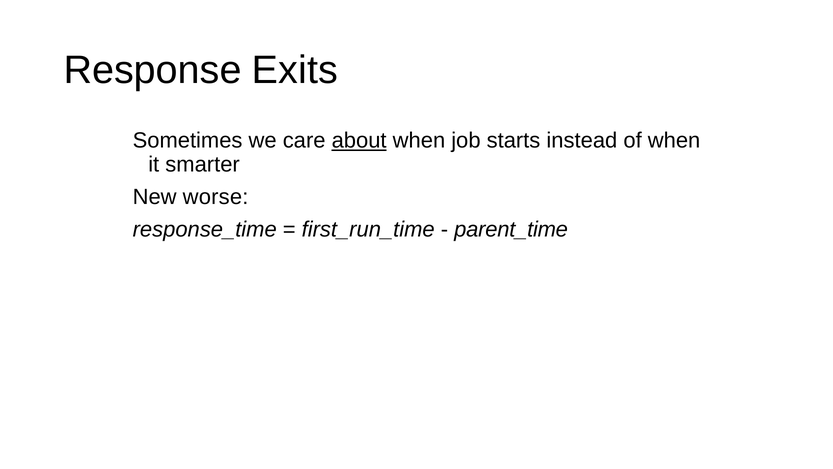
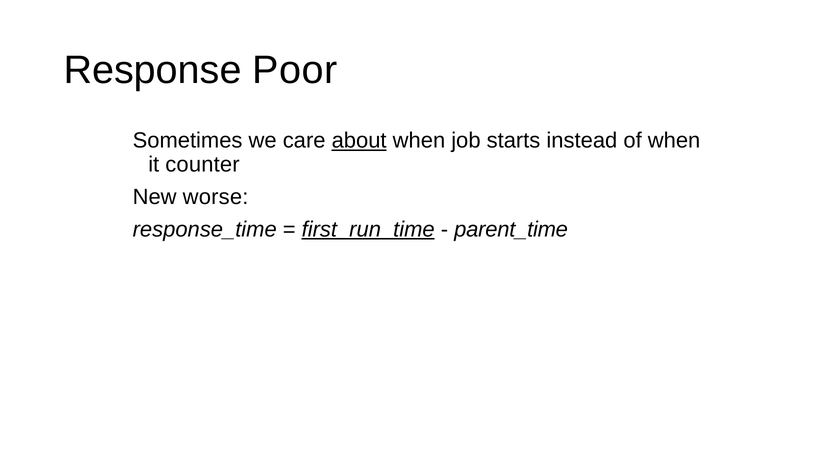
Exits: Exits -> Poor
smarter: smarter -> counter
first_run_time underline: none -> present
